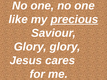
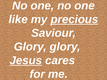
Jesus underline: none -> present
